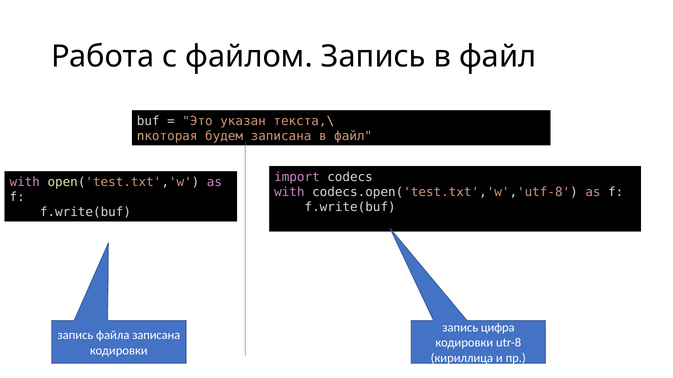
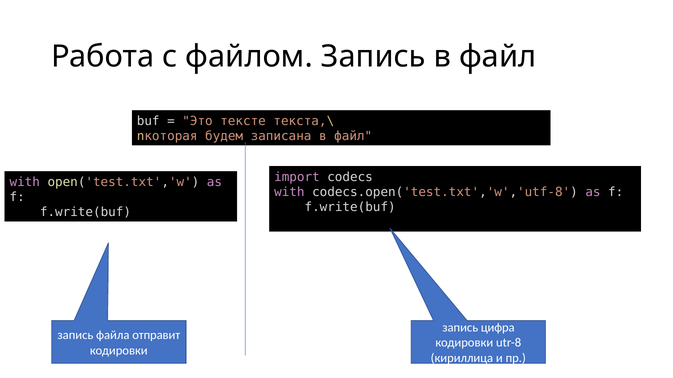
указан: указан -> тексте
файла записана: записана -> отправит
